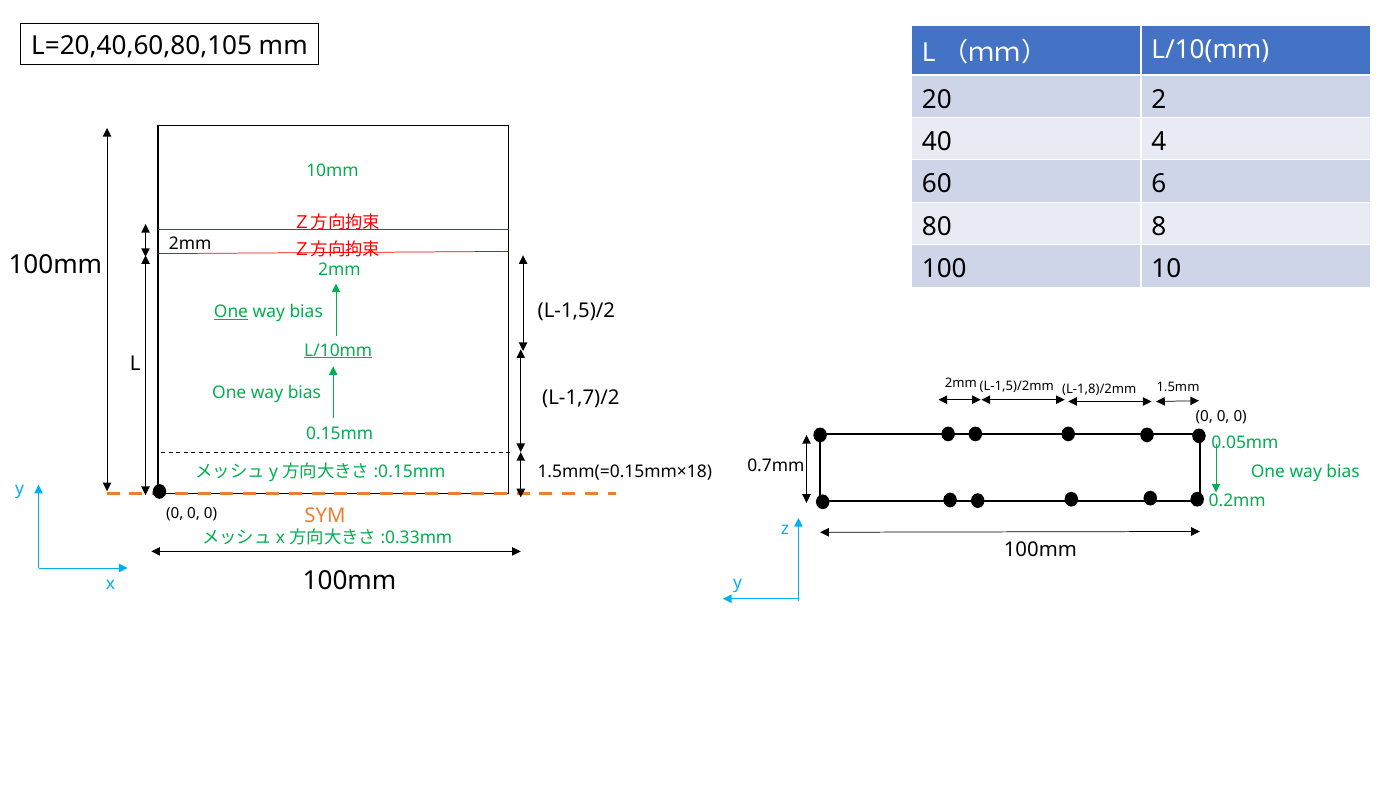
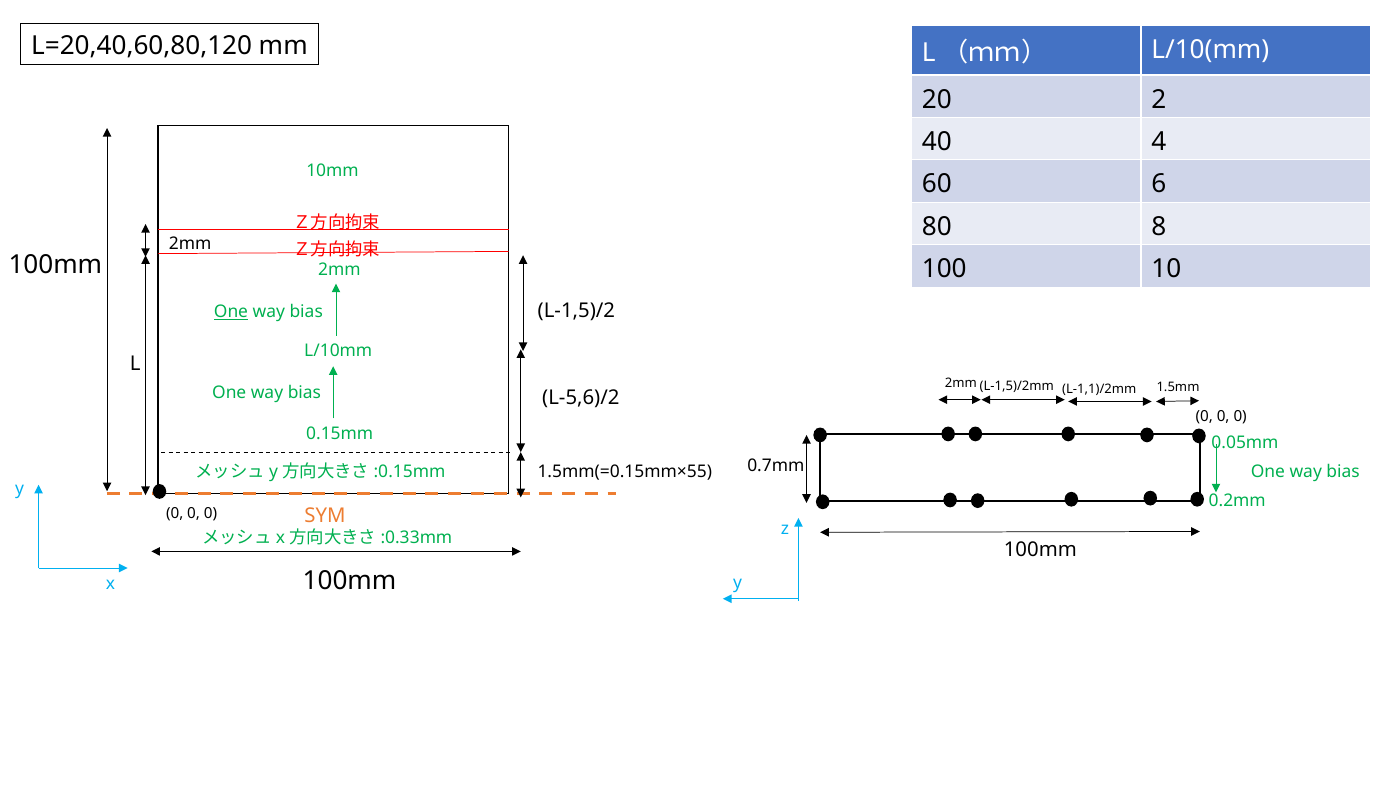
L=20,40,60,80,105: L=20,40,60,80,105 -> L=20,40,60,80,120
L/10mm underline: present -> none
L-1,8)/2mm: L-1,8)/2mm -> L-1,1)/2mm
L-1,7)/2: L-1,7)/2 -> L-5,6)/2
1.5mm(=0.15mm×18: 1.5mm(=0.15mm×18 -> 1.5mm(=0.15mm×55
